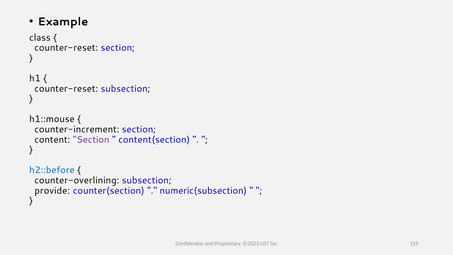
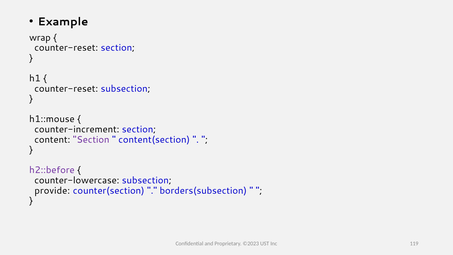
class: class -> wrap
h2::before colour: blue -> purple
counter-overlining: counter-overlining -> counter-lowercase
numeric(subsection: numeric(subsection -> borders(subsection
